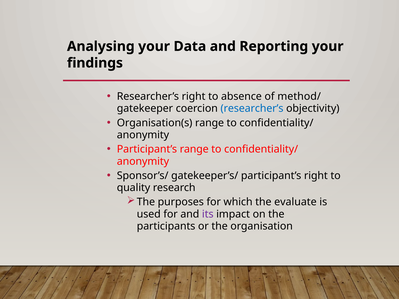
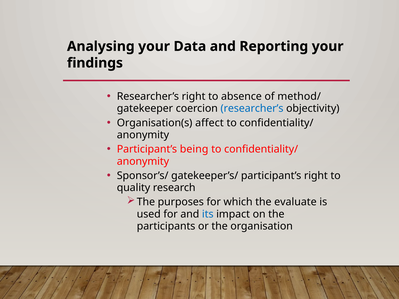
Organisation(s range: range -> affect
Participant’s range: range -> being
its colour: purple -> blue
